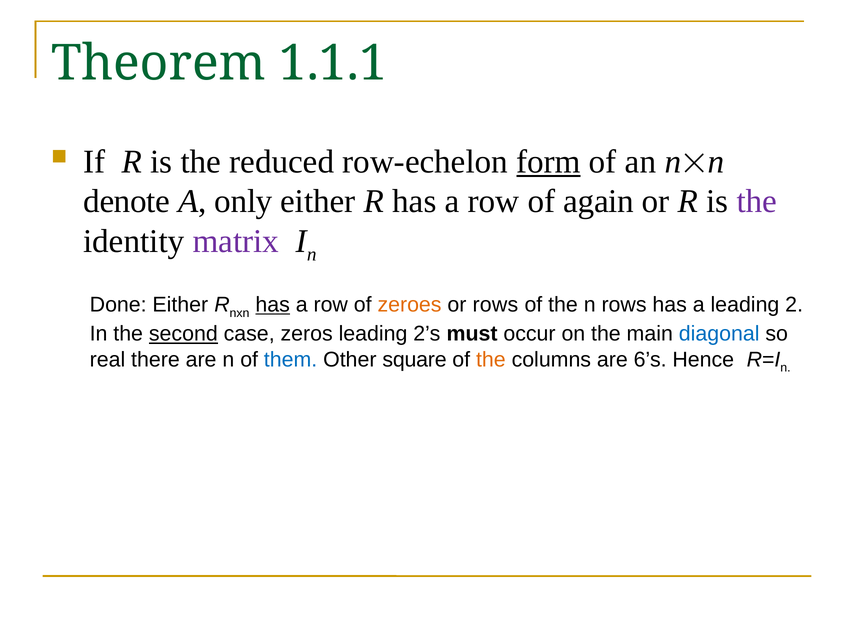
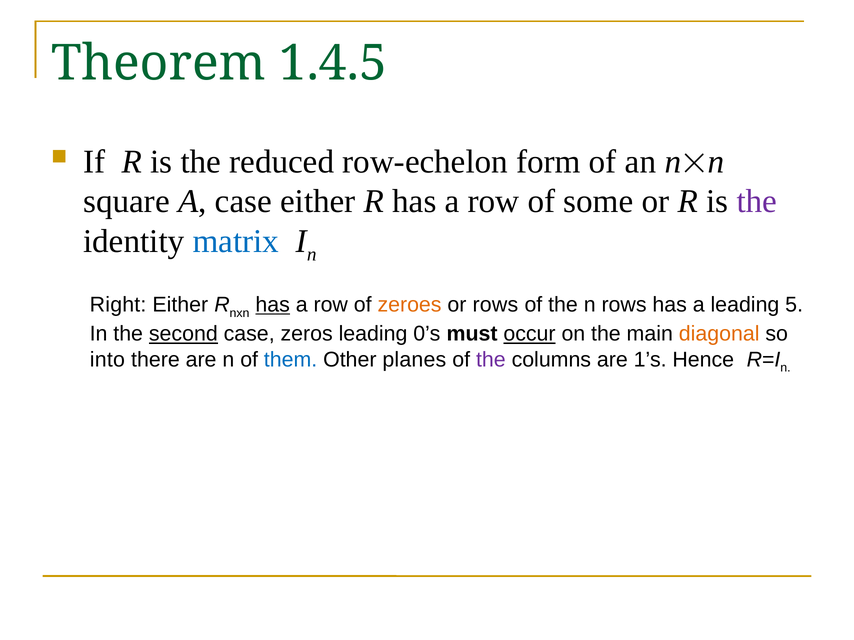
1.1.1: 1.1.1 -> 1.4.5
form underline: present -> none
denote: denote -> square
A only: only -> case
again: again -> some
matrix colour: purple -> blue
Done: Done -> Right
2: 2 -> 5
2’s: 2’s -> 0’s
occur underline: none -> present
diagonal colour: blue -> orange
real: real -> into
square: square -> planes
the at (491, 360) colour: orange -> purple
6’s: 6’s -> 1’s
